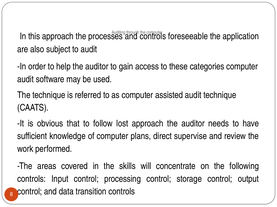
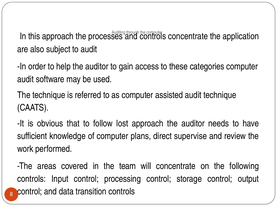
foreseeable at (188, 36): foreseeable -> concentrate
skills: skills -> team
